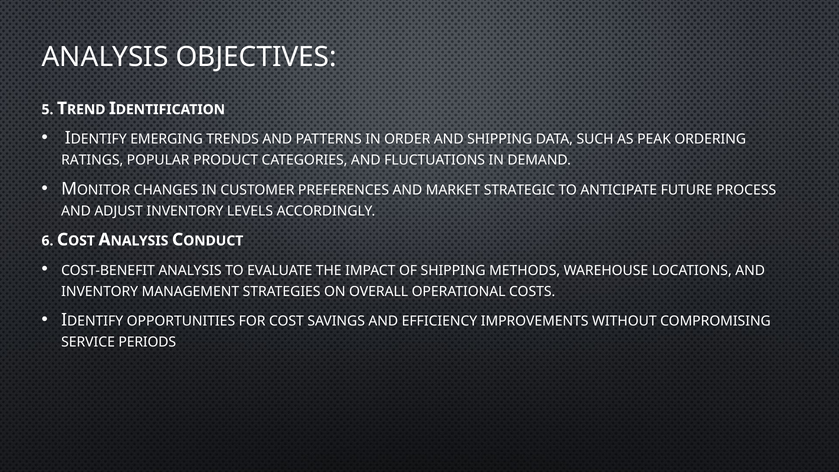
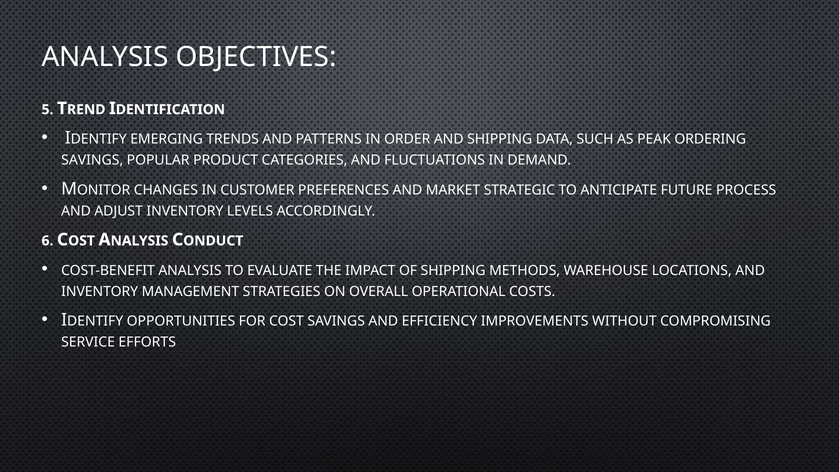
RATINGS at (92, 160): RATINGS -> SAVINGS
PERIODS: PERIODS -> EFFORTS
